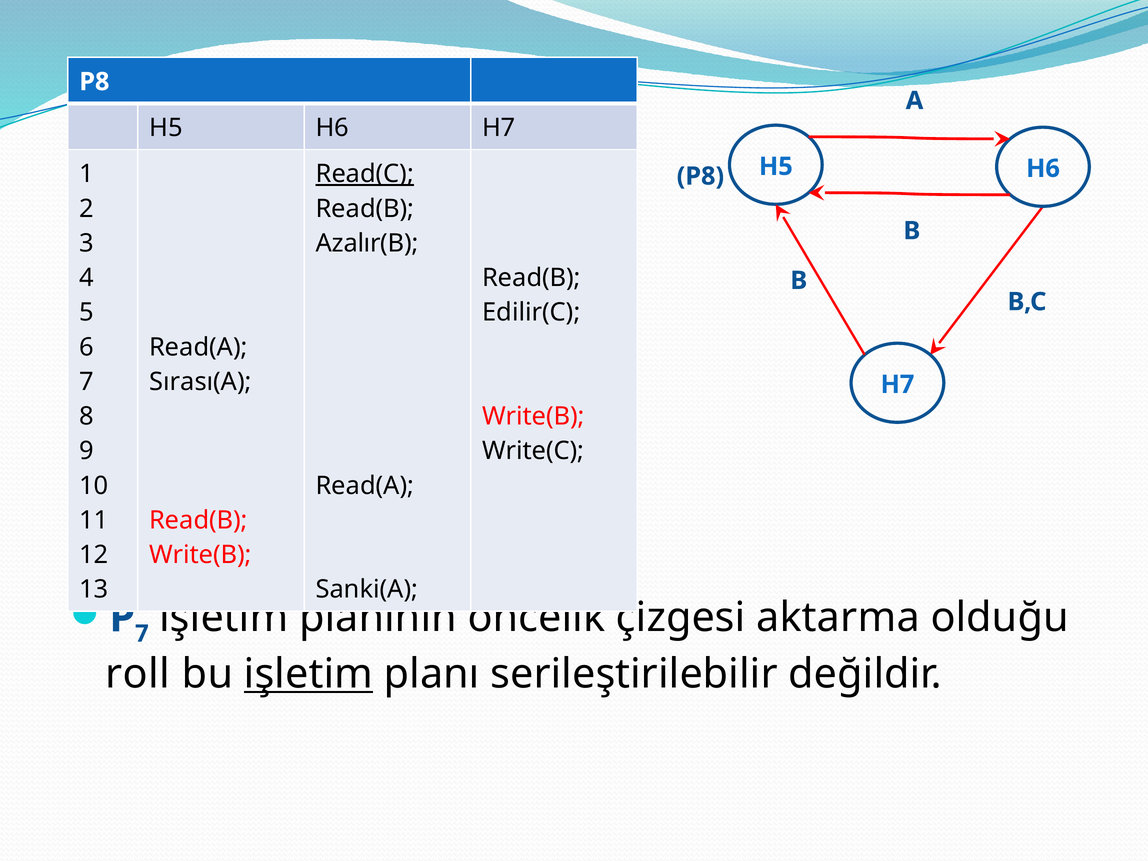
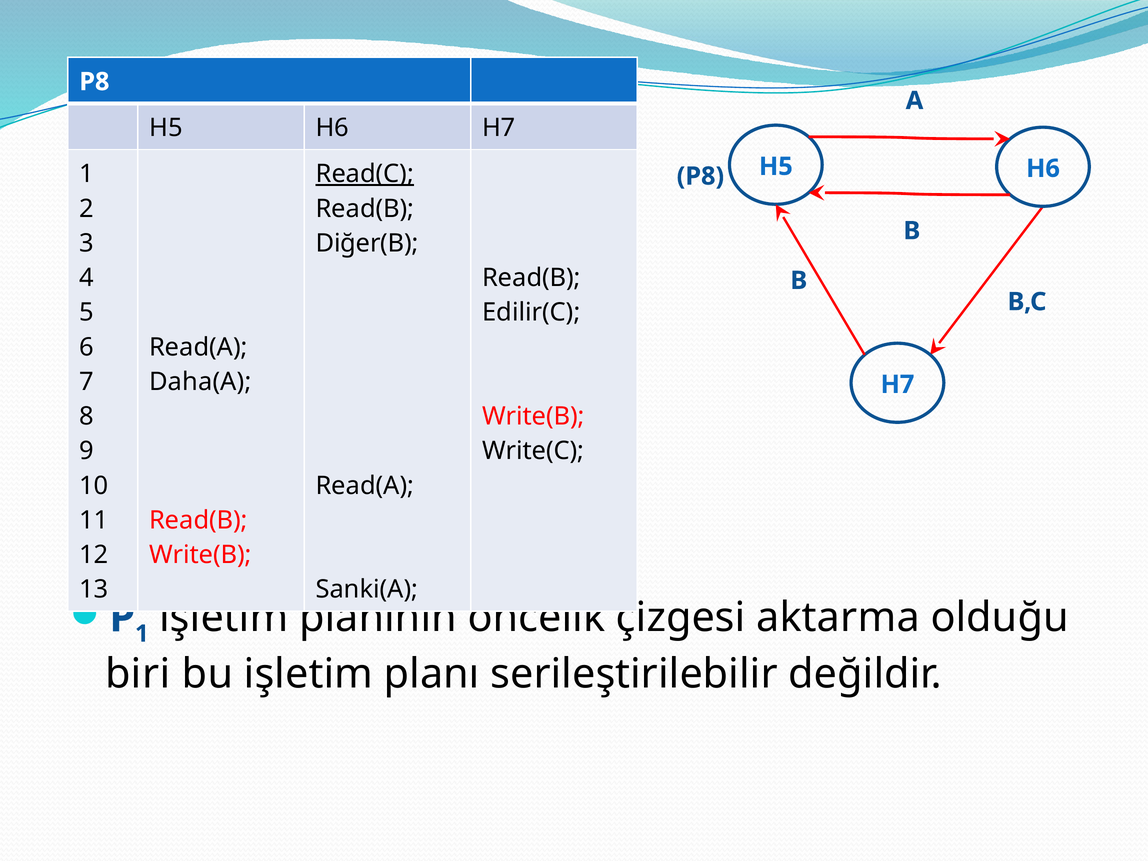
Azalır(B: Azalır(B -> Diğer(B
Sırası(A: Sırası(A -> Daha(A
7 at (142, 634): 7 -> 1
roll: roll -> biri
işletim at (308, 674) underline: present -> none
